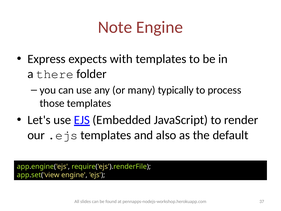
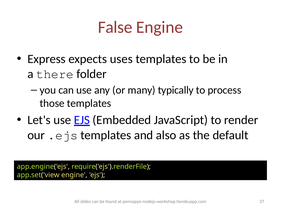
Note: Note -> False
with: with -> uses
